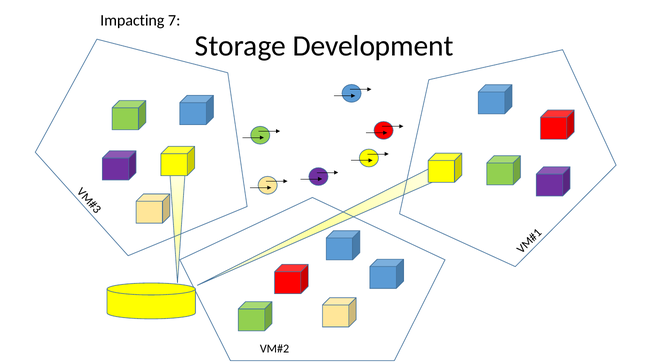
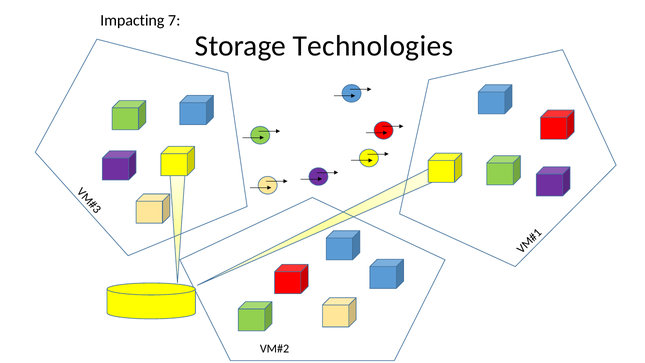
Development: Development -> Technologies
